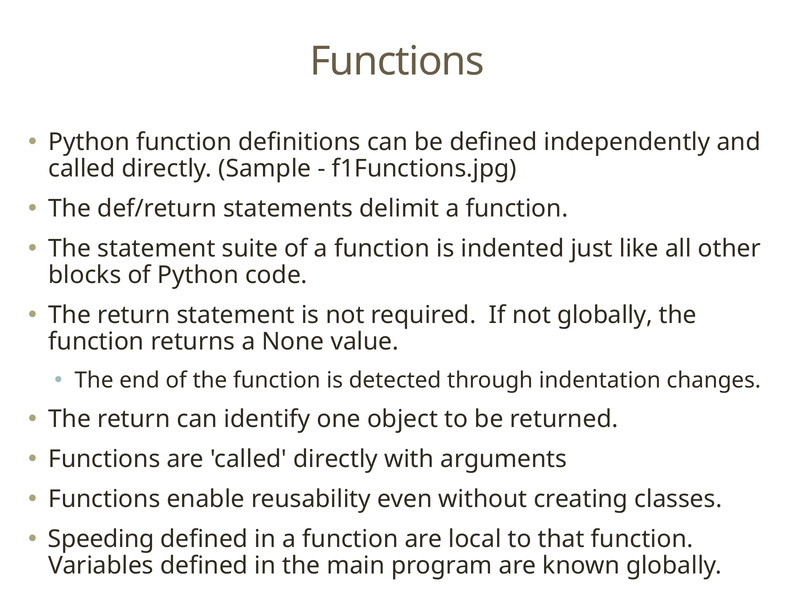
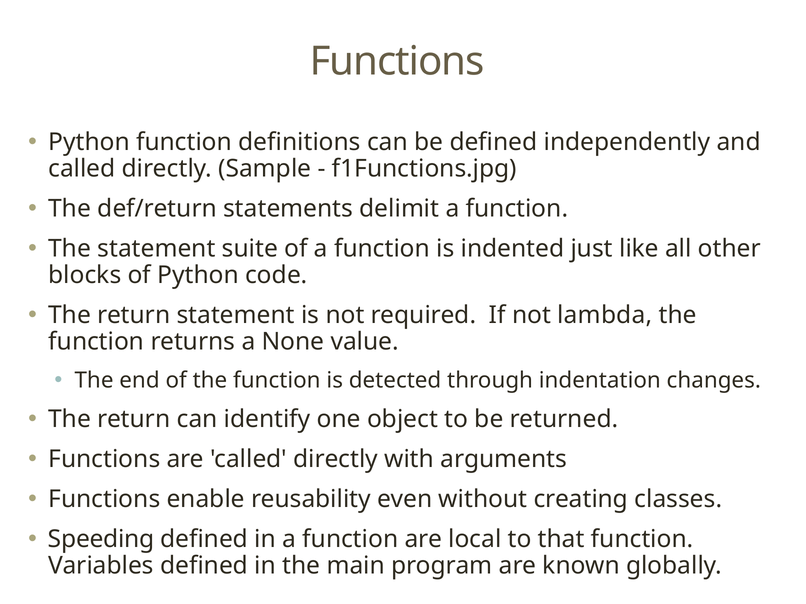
not globally: globally -> lambda
